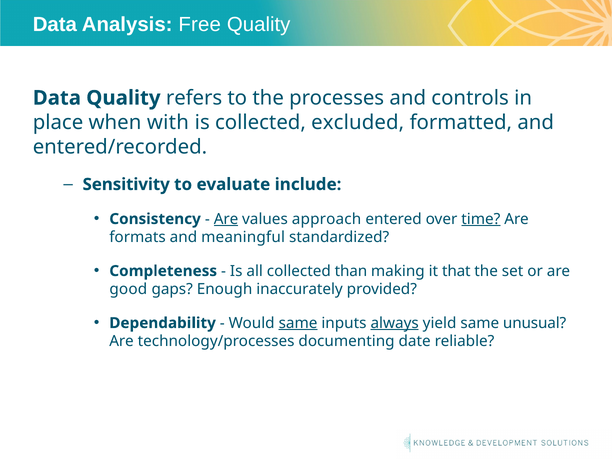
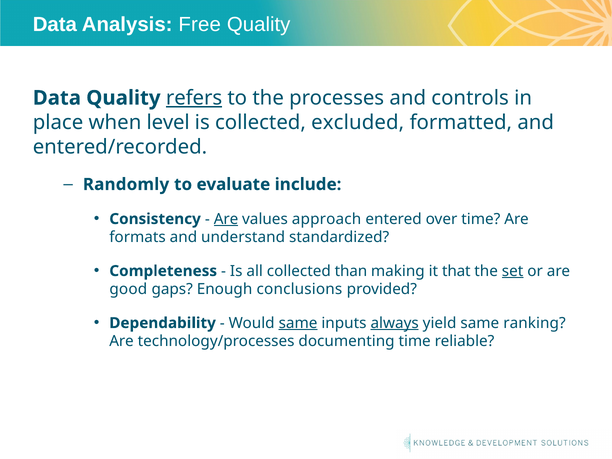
refers underline: none -> present
with: with -> level
Sensitivity: Sensitivity -> Randomly
time at (481, 219) underline: present -> none
meaningful: meaningful -> understand
set underline: none -> present
inaccurately: inaccurately -> conclusions
unusual: unusual -> ranking
documenting date: date -> time
